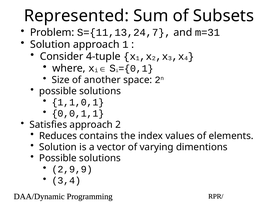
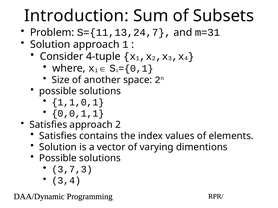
Represented: Represented -> Introduction
Reduces at (58, 136): Reduces -> Satisfies
2,9,9: 2,9,9 -> 3,7,3
